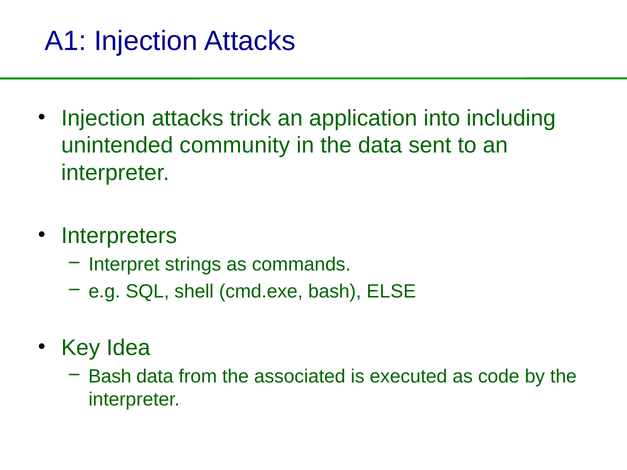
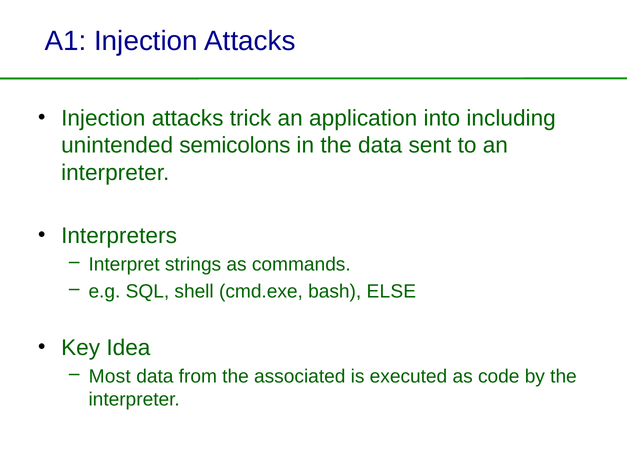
community: community -> semicolons
Bash at (110, 377): Bash -> Most
